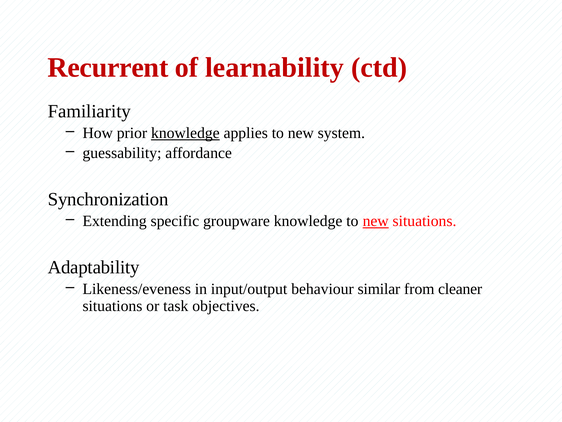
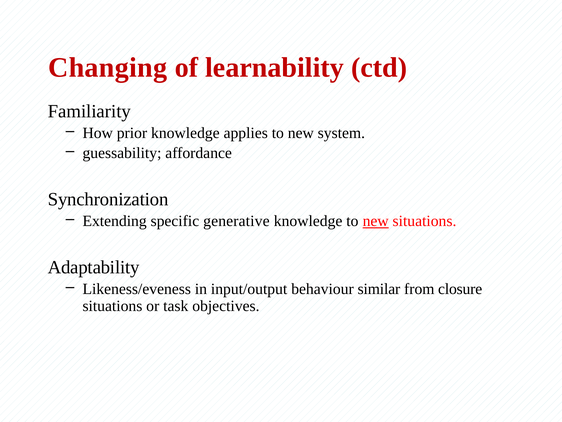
Recurrent: Recurrent -> Changing
knowledge at (185, 133) underline: present -> none
groupware: groupware -> generative
cleaner: cleaner -> closure
